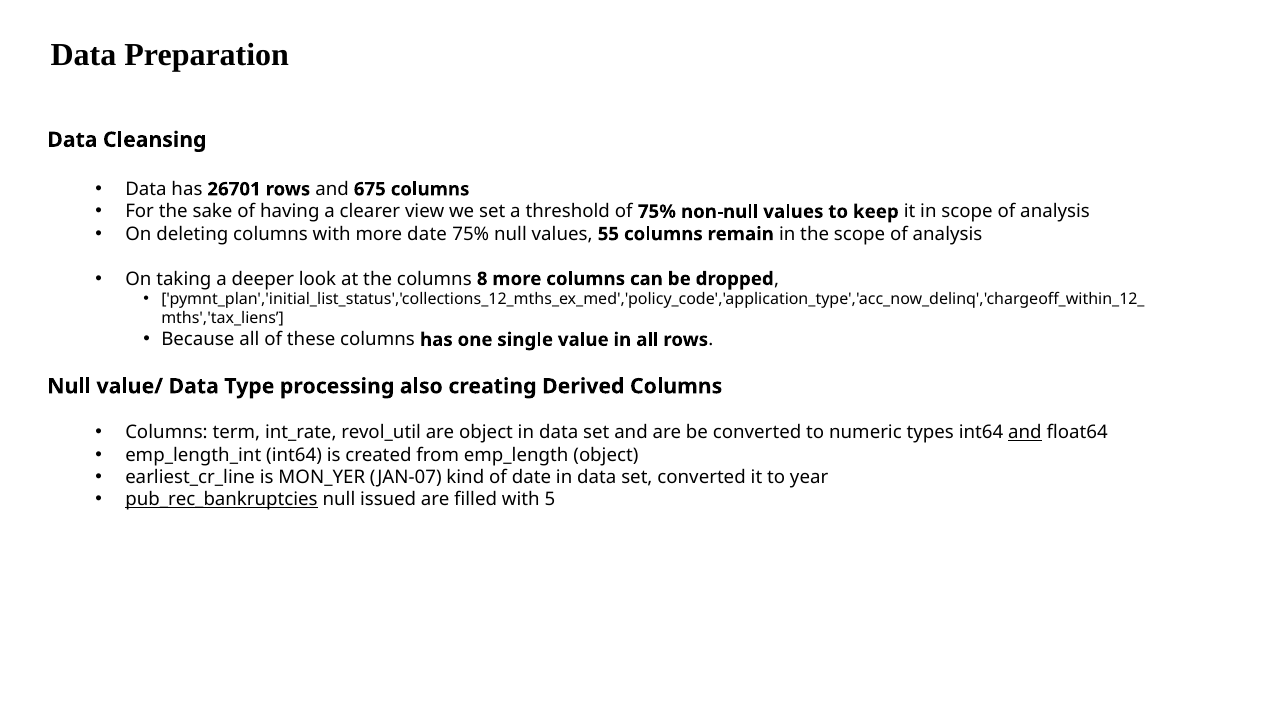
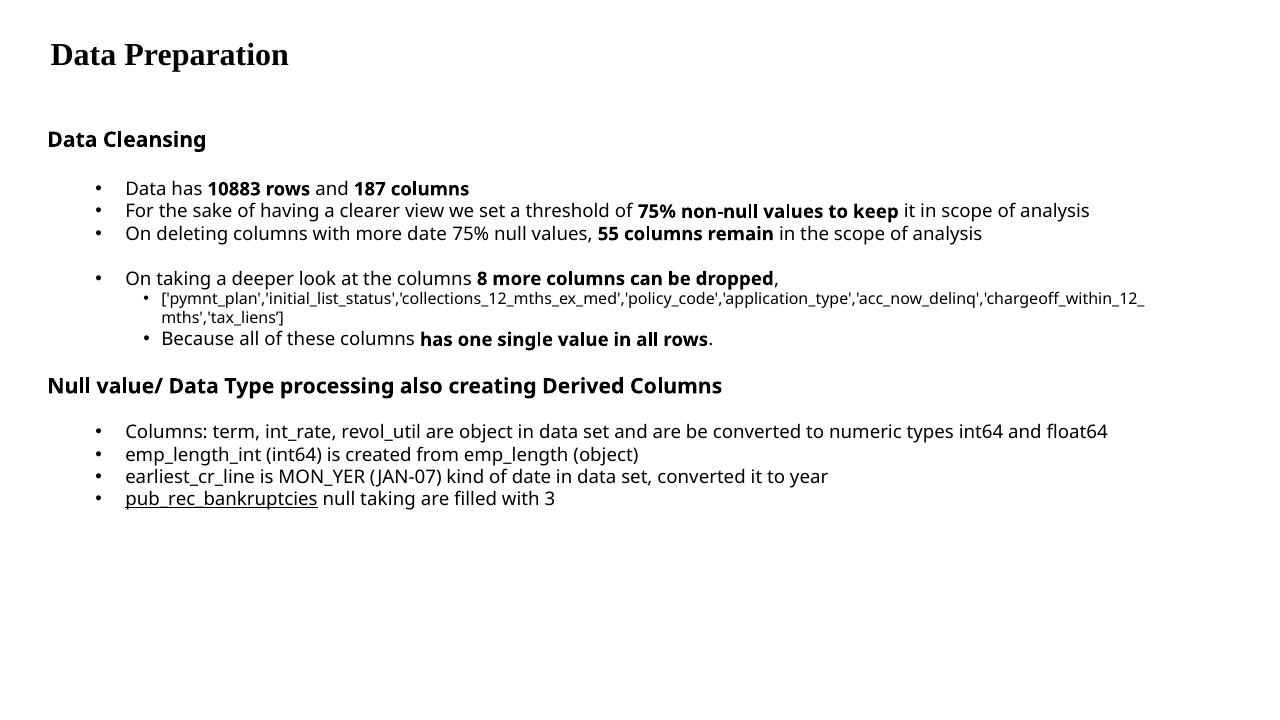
26701: 26701 -> 10883
675: 675 -> 187
and at (1025, 433) underline: present -> none
null issued: issued -> taking
5: 5 -> 3
